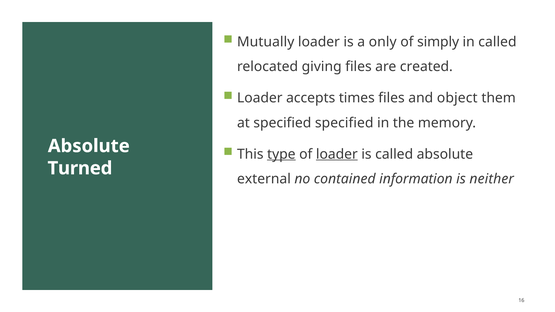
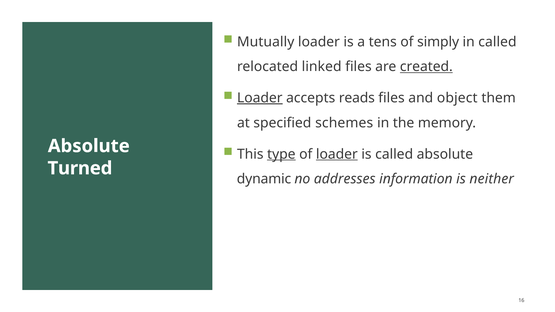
only: only -> tens
giving: giving -> linked
created underline: none -> present
Loader at (260, 98) underline: none -> present
times: times -> reads
specified specified: specified -> schemes
external: external -> dynamic
contained: contained -> addresses
